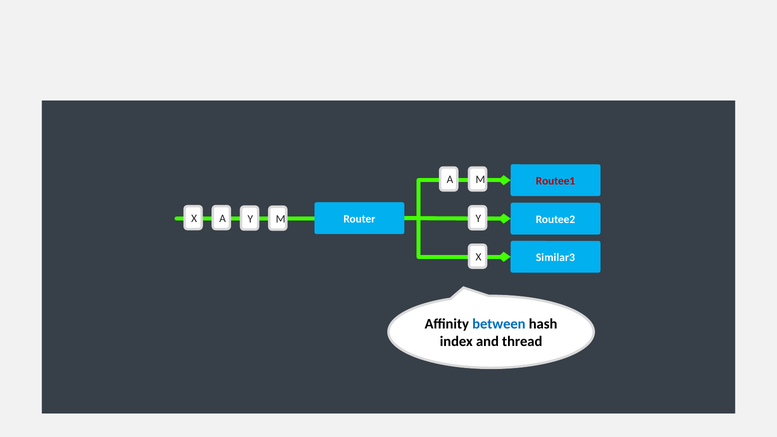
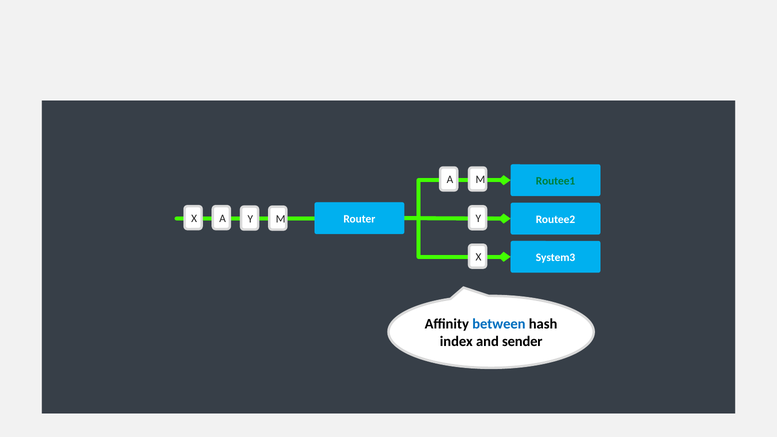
Routee1 colour: red -> green
Similar3: Similar3 -> System3
thread: thread -> sender
